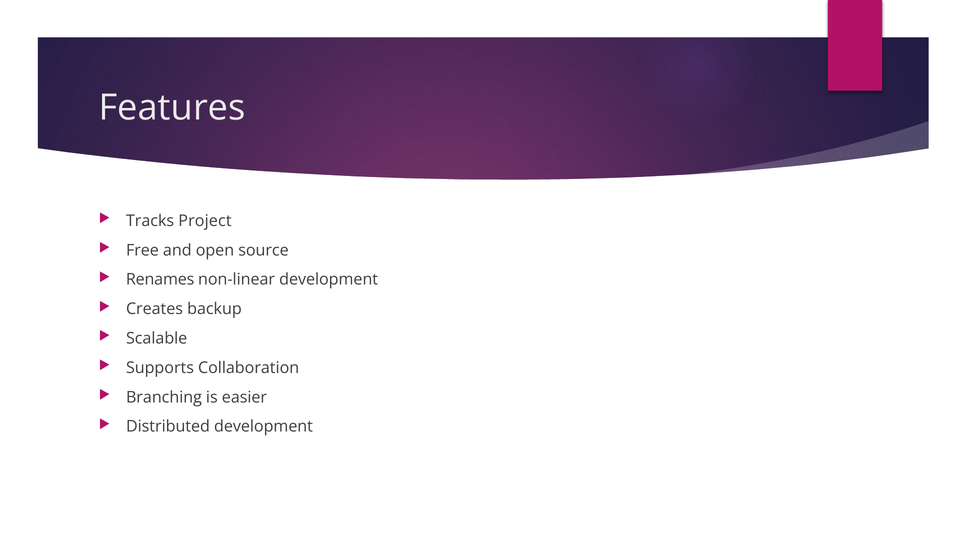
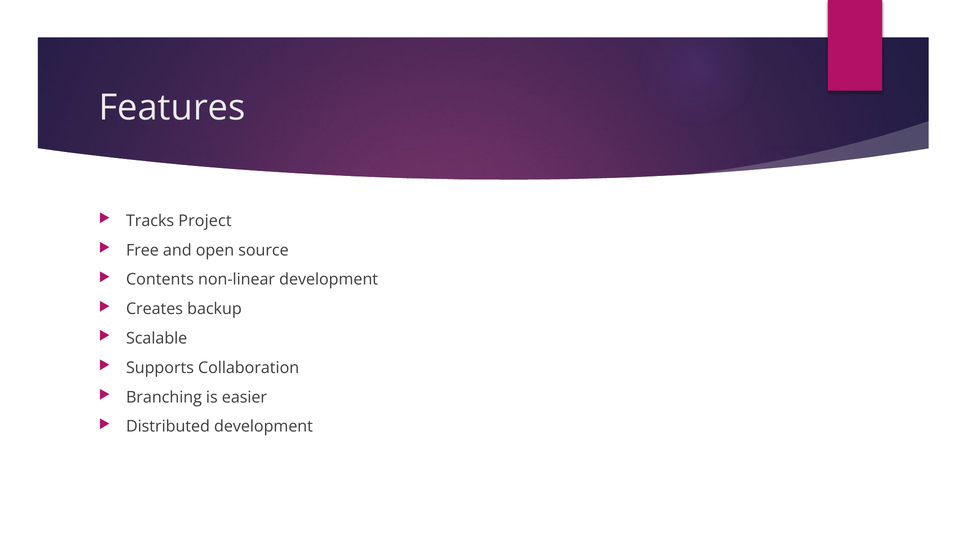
Renames: Renames -> Contents
